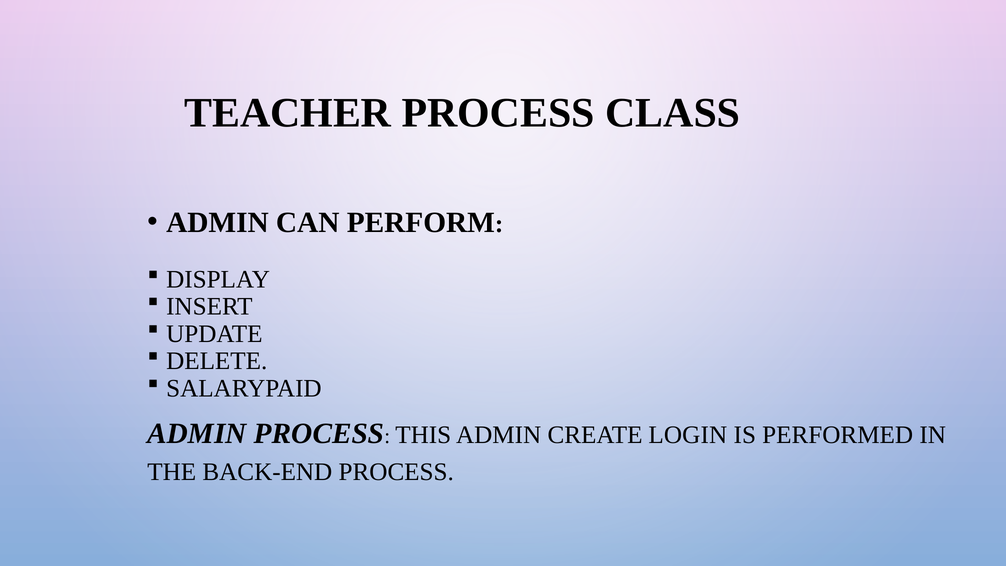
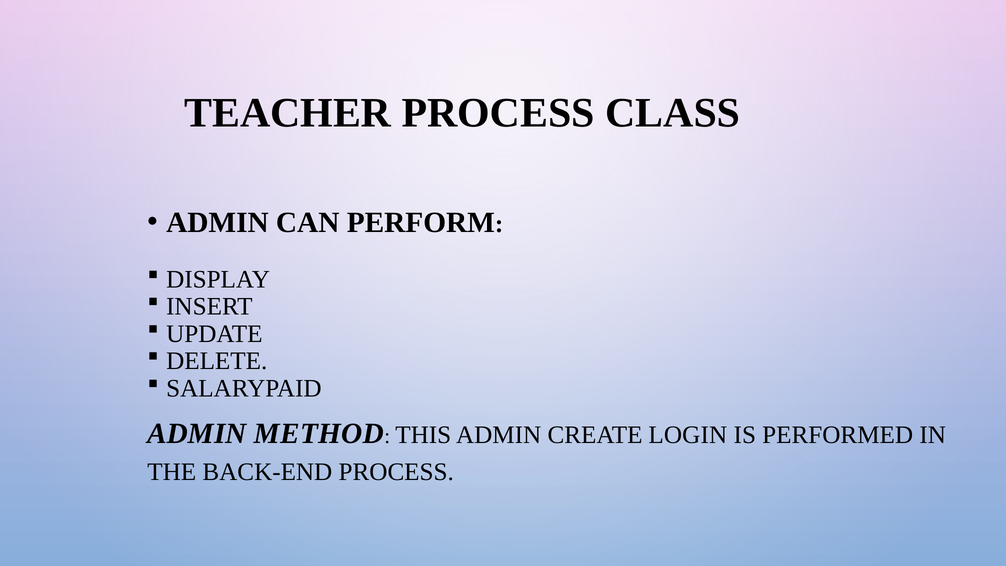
ADMIN PROCESS: PROCESS -> METHOD
